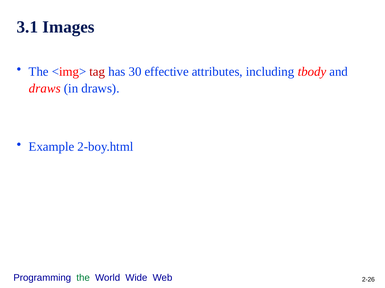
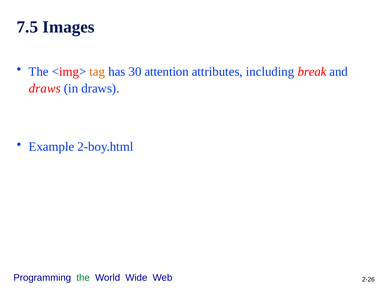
3.1: 3.1 -> 7.5
tag colour: red -> orange
effective: effective -> attention
tbody: tbody -> break
